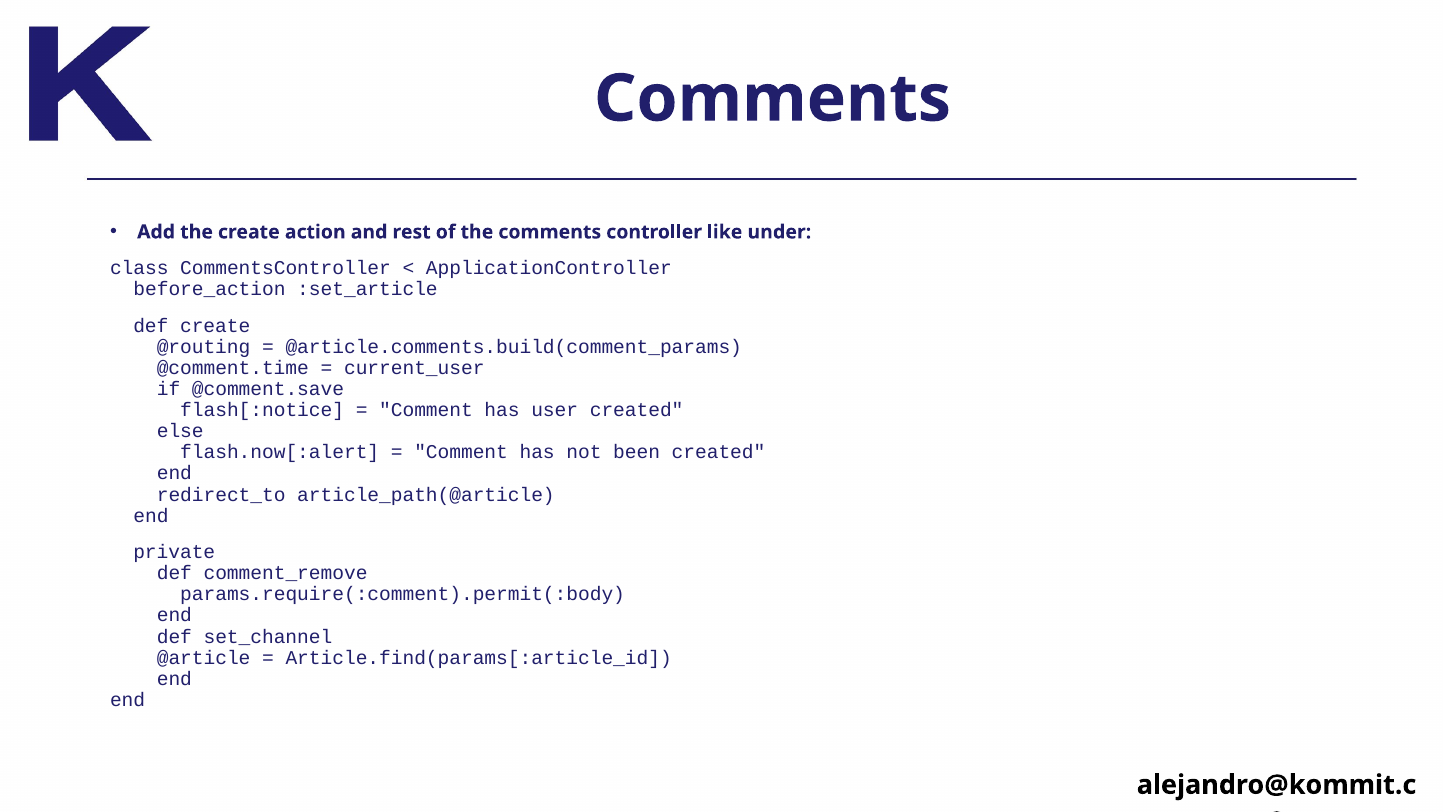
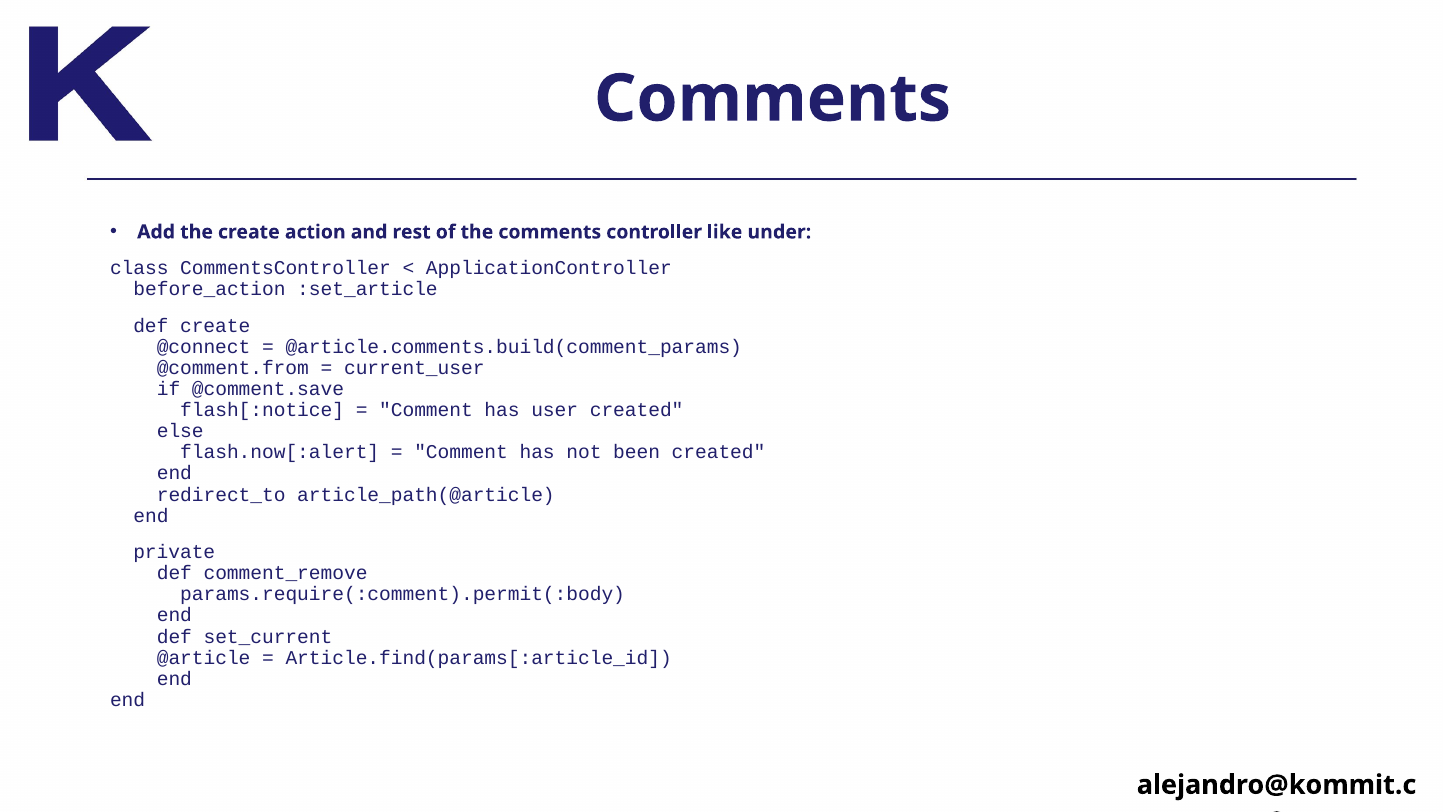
@routing: @routing -> @connect
@comment.time: @comment.time -> @comment.from
set_channel: set_channel -> set_current
